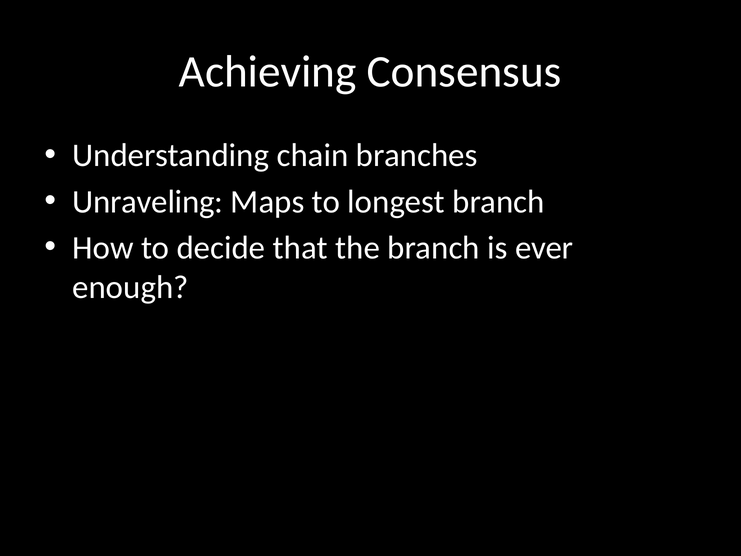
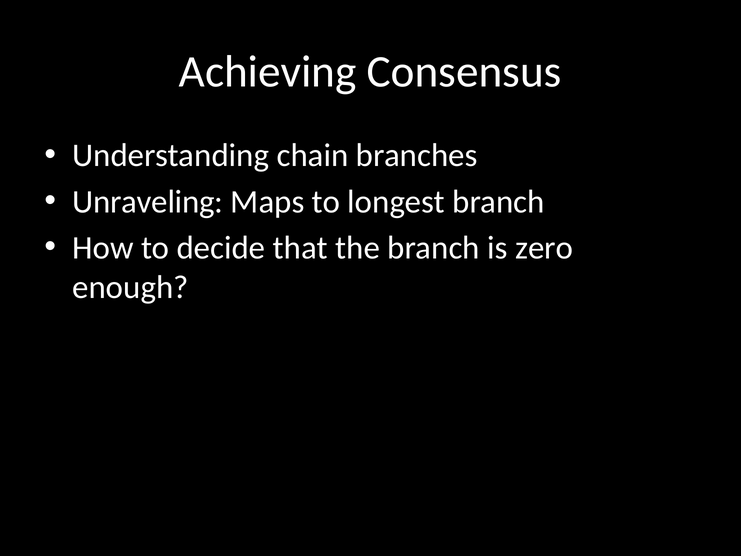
ever: ever -> zero
